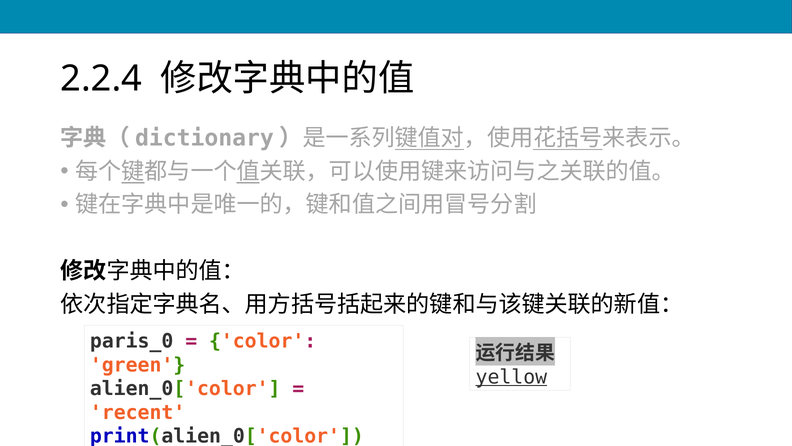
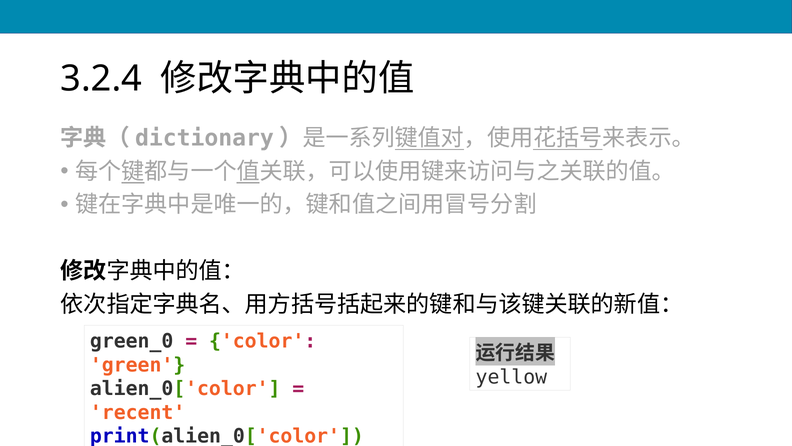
2.2.4: 2.2.4 -> 3.2.4
paris_0: paris_0 -> green_0
yellow underline: present -> none
